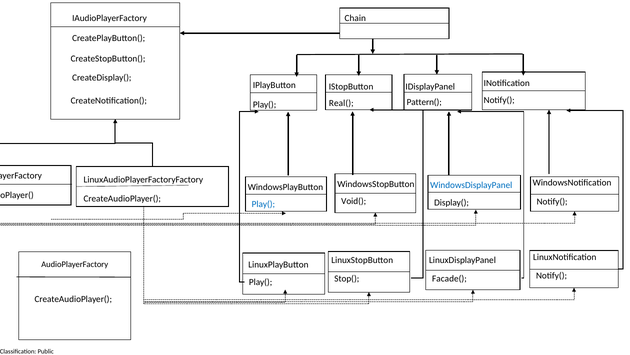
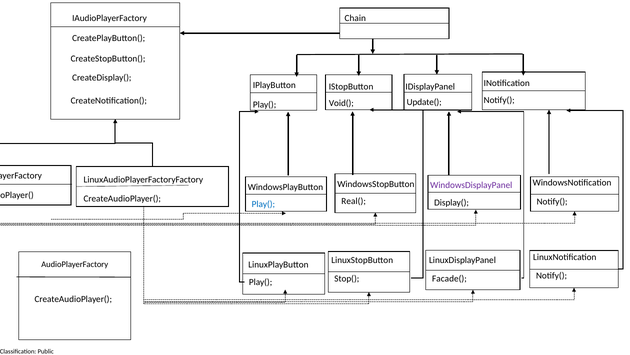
Pattern(: Pattern( -> Update(
Real(: Real( -> Void(
WindowsDisplayPanel colour: blue -> purple
Void(: Void( -> Real(
